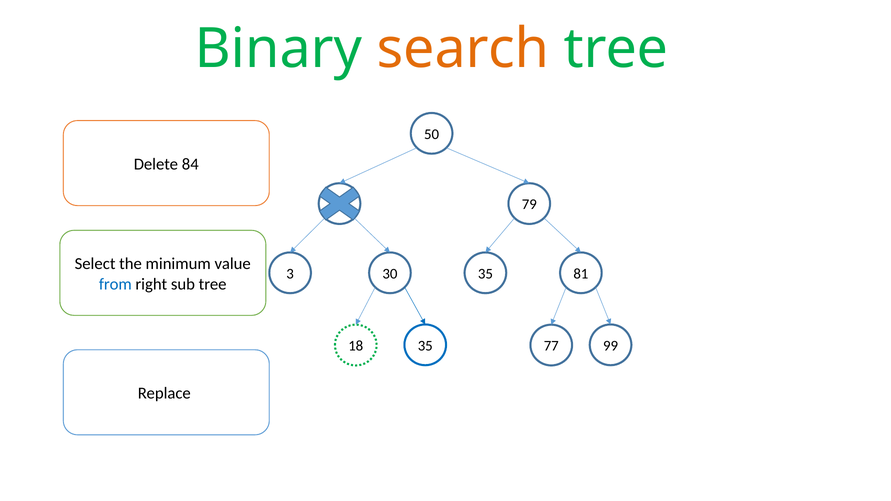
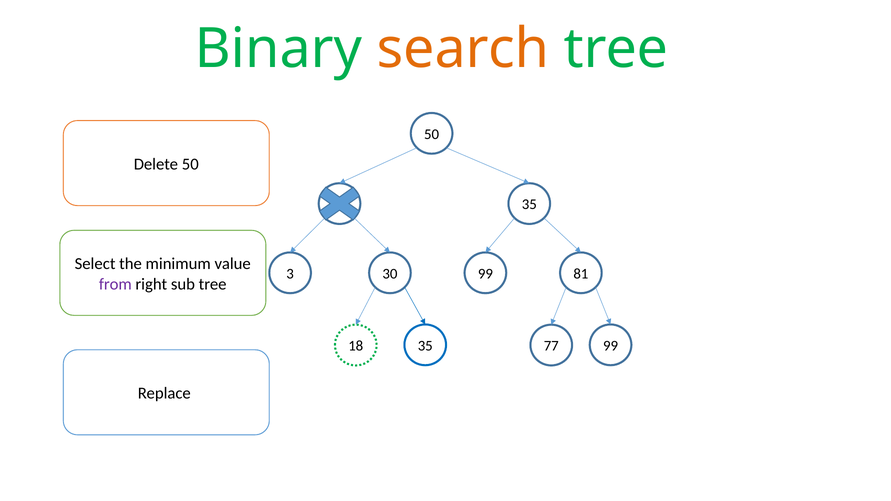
Delete 84: 84 -> 50
79 at (529, 205): 79 -> 35
30 35: 35 -> 99
from colour: blue -> purple
